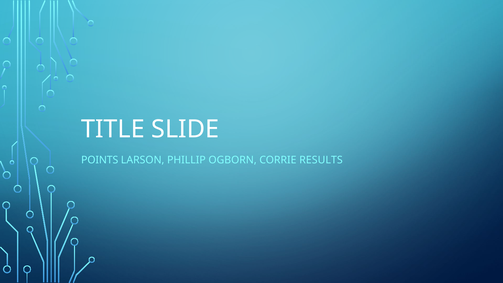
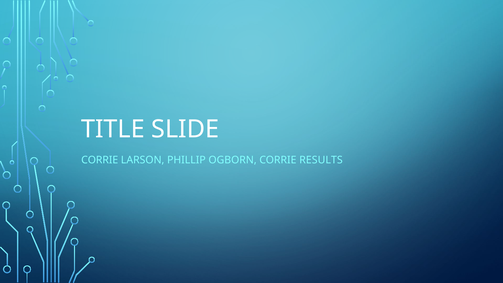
POINTS at (100, 160): POINTS -> CORRIE
